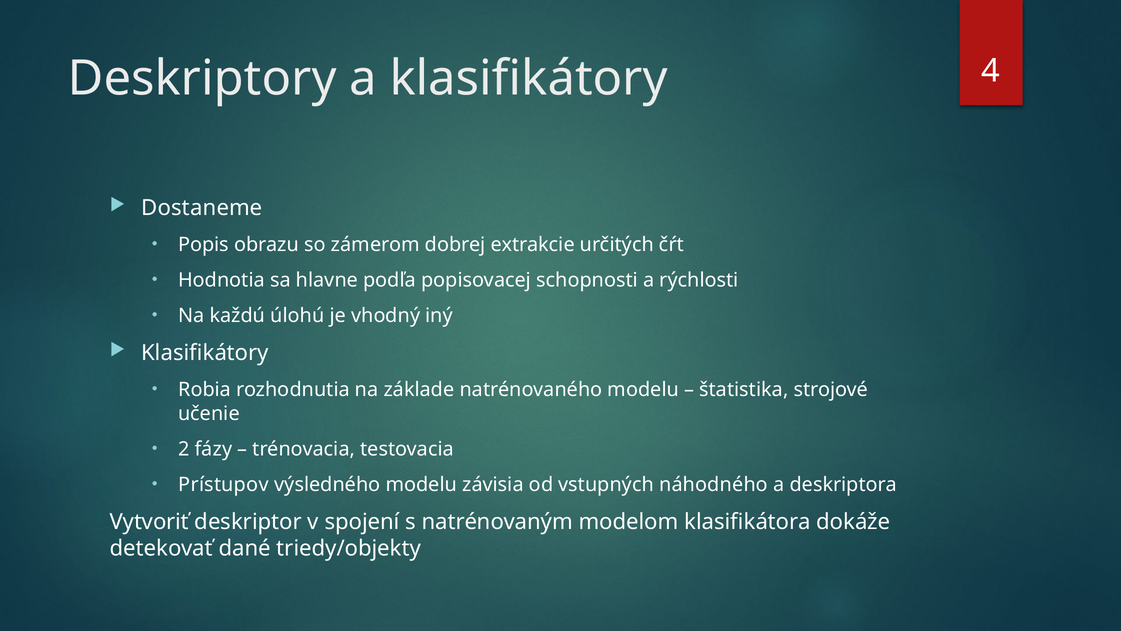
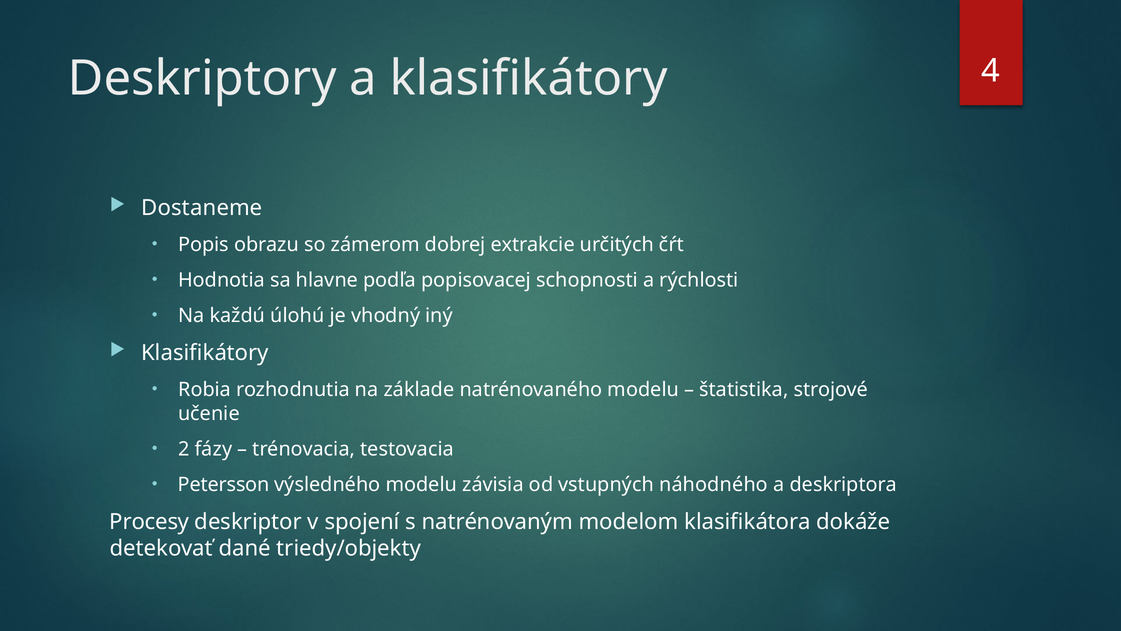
Prístupov: Prístupov -> Petersson
Vytvoriť: Vytvoriť -> Procesy
